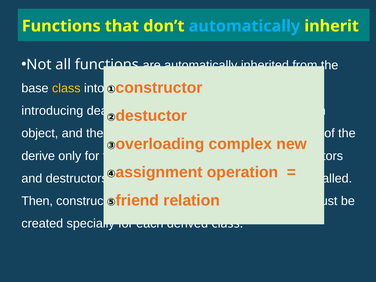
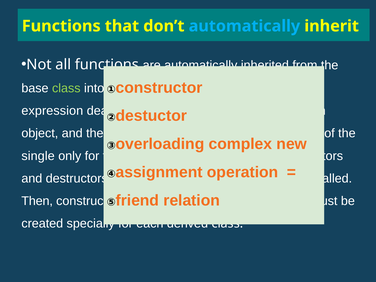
class at (66, 88) colour: yellow -> light green
introducing: introducing -> expression
derive: derive -> single
